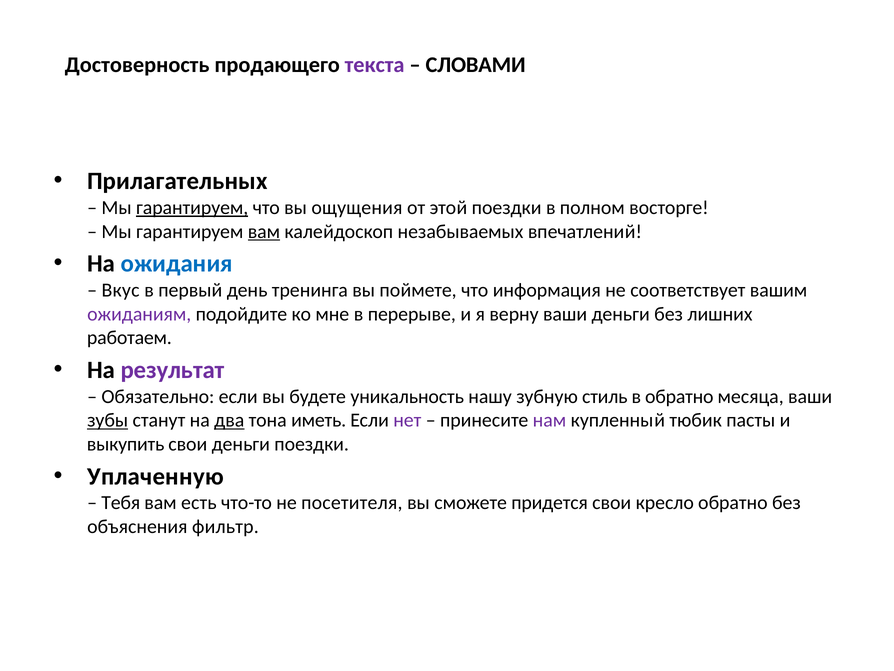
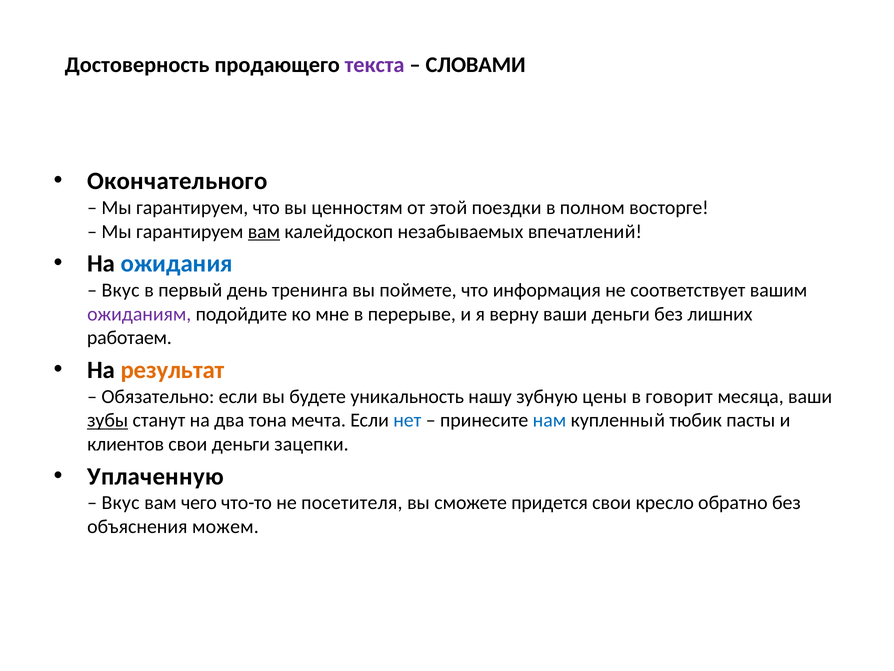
Прилагательных: Прилагательных -> Окончательного
гарантируем at (192, 207) underline: present -> none
ощущения: ощущения -> ценностям
результат colour: purple -> orange
стиль: стиль -> цены
в обратно: обратно -> говорит
два underline: present -> none
иметь: иметь -> мечта
нет colour: purple -> blue
нам colour: purple -> blue
выкупить: выкупить -> клиентов
деньги поездки: поездки -> зацепки
Тебя at (121, 502): Тебя -> Вкус
есть: есть -> чего
фильтр: фильтр -> можем
